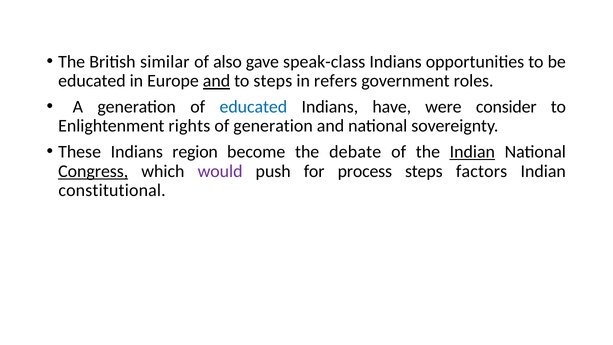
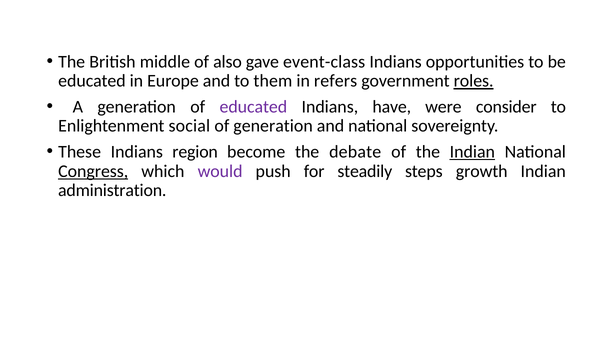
similar: similar -> middle
speak-class: speak-class -> event-class
and at (217, 81) underline: present -> none
to steps: steps -> them
roles underline: none -> present
educated at (253, 107) colour: blue -> purple
rights: rights -> social
process: process -> steadily
factors: factors -> growth
constitutional: constitutional -> administration
